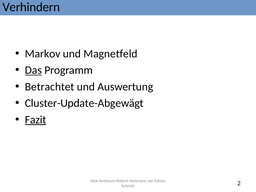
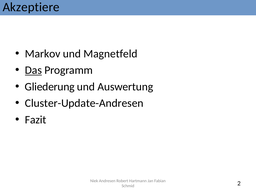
Verhindern: Verhindern -> Akzeptiere
Betrachtet: Betrachtet -> Gliederung
Cluster-Update-Abgewägt: Cluster-Update-Abgewägt -> Cluster-Update-Andresen
Fazit underline: present -> none
